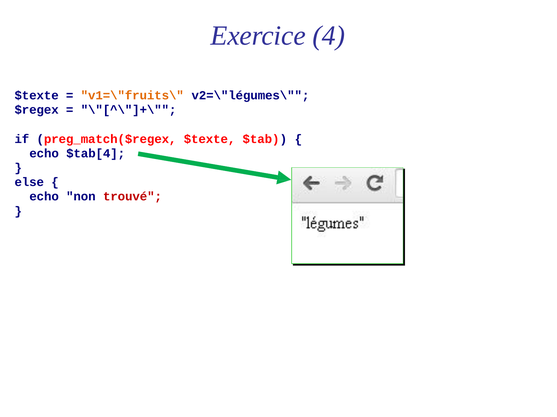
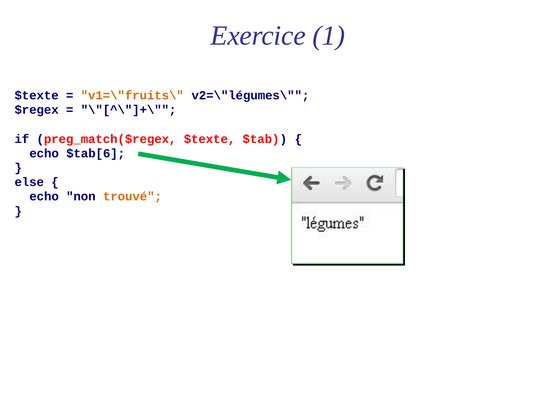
4: 4 -> 1
$tab[4: $tab[4 -> $tab[6
trouvé colour: red -> orange
